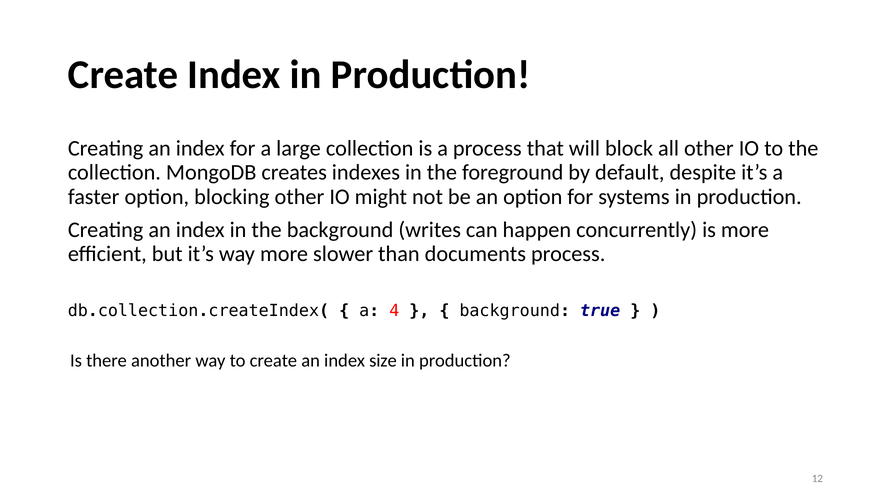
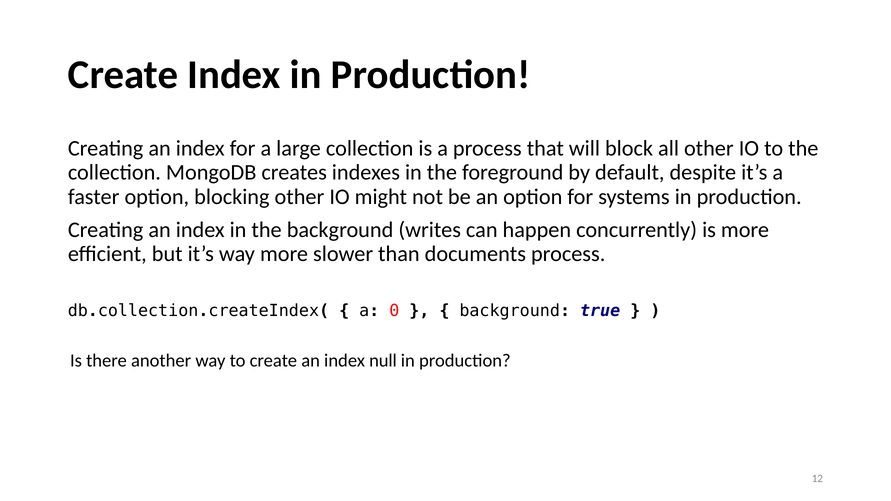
4: 4 -> 0
size: size -> null
